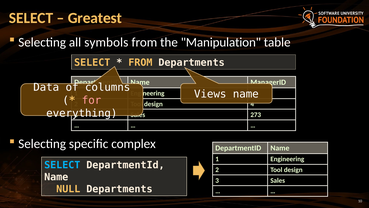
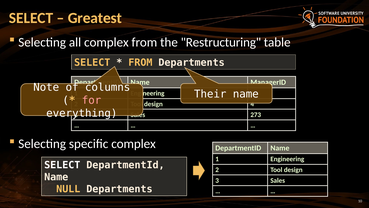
all symbols: symbols -> complex
Manipulation: Manipulation -> Restructuring
Data: Data -> Note
Views: Views -> Their
SELECT at (62, 165) colour: light blue -> white
